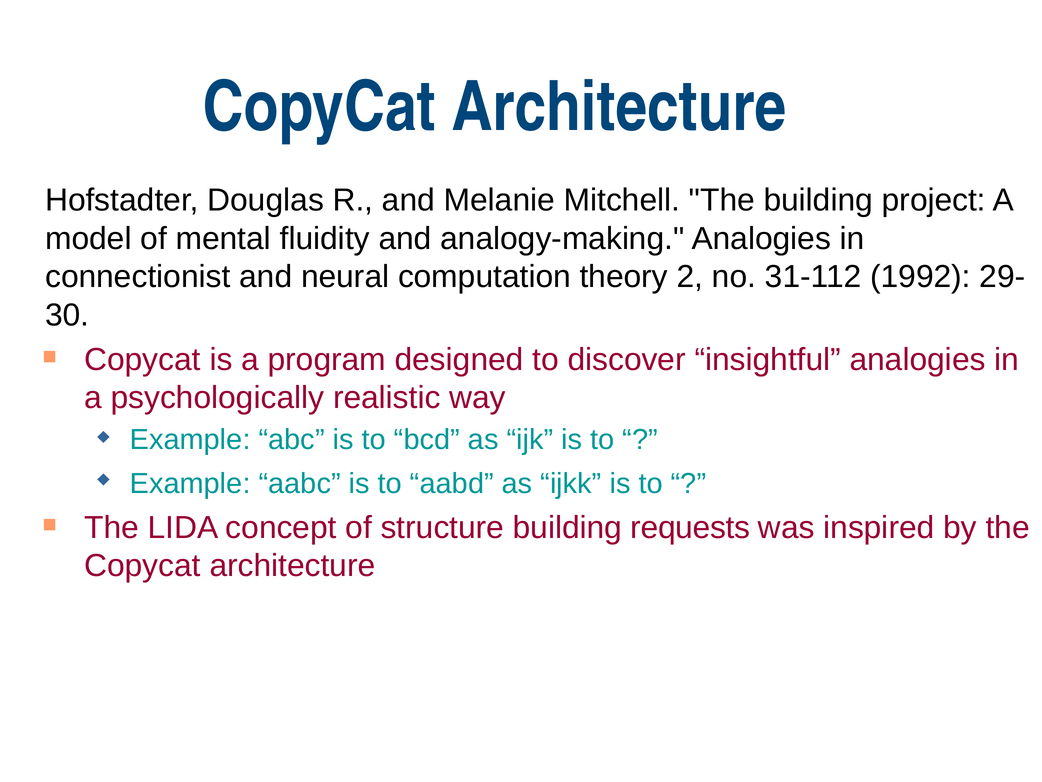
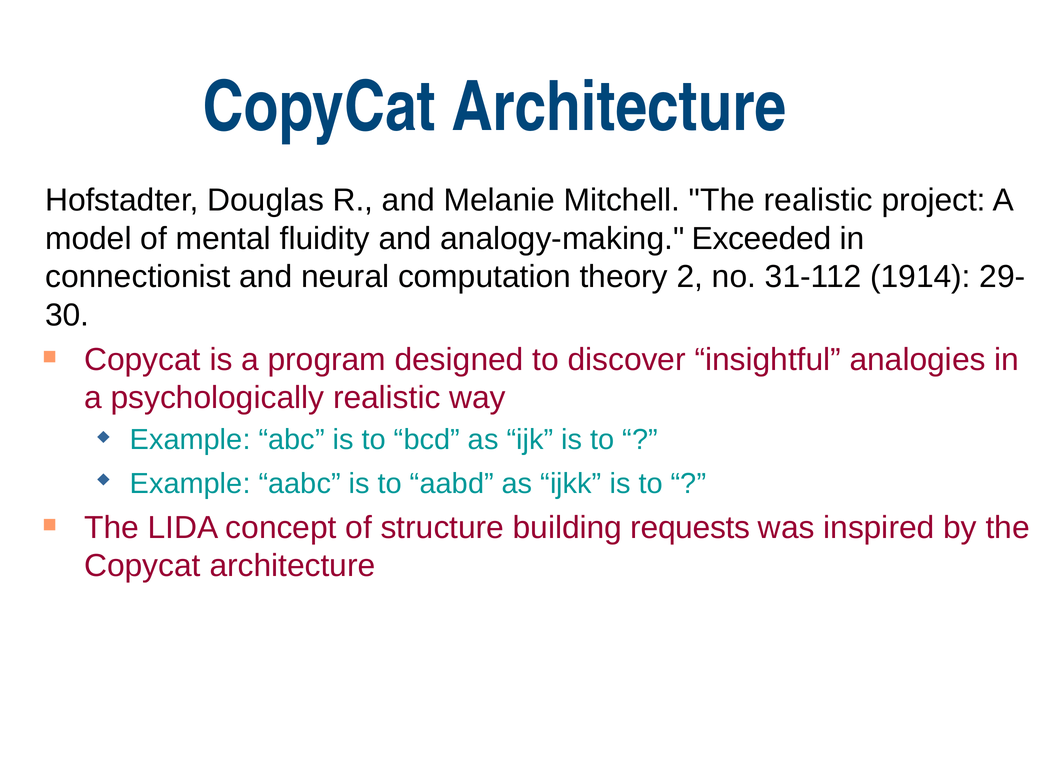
The building: building -> realistic
analogy-making Analogies: Analogies -> Exceeded
1992: 1992 -> 1914
